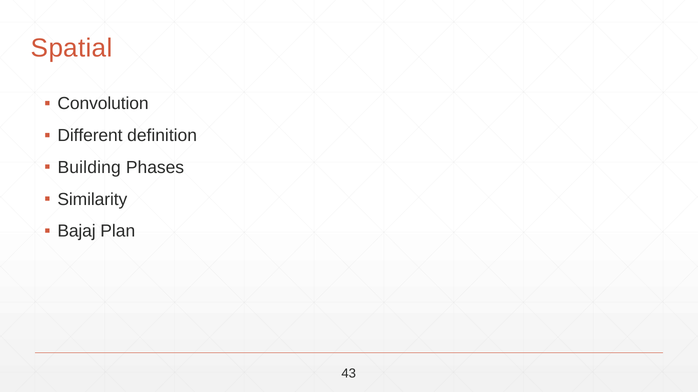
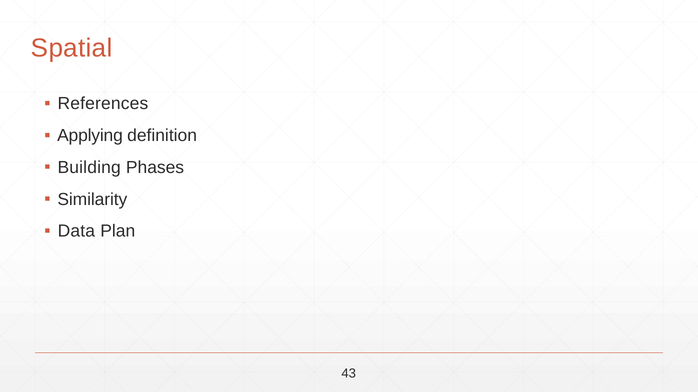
Convolution: Convolution -> References
Different: Different -> Applying
Bajaj: Bajaj -> Data
